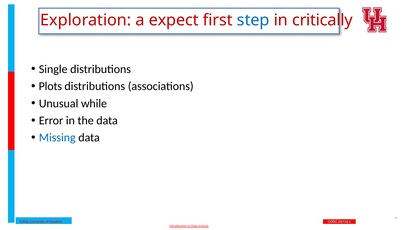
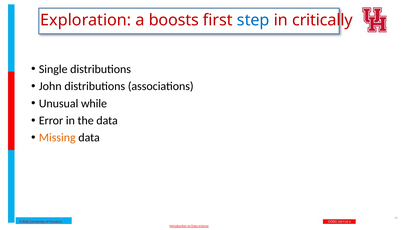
expect: expect -> boosts
Plots: Plots -> John
Missing colour: blue -> orange
